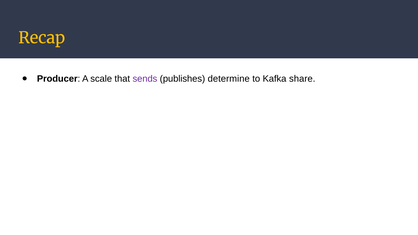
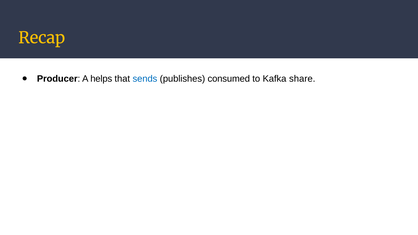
scale: scale -> helps
sends colour: purple -> blue
determine: determine -> consumed
